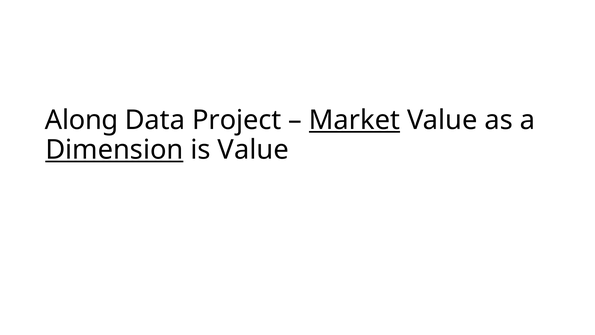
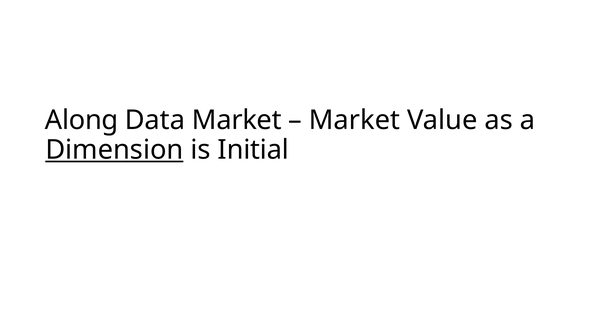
Data Project: Project -> Market
Market at (354, 120) underline: present -> none
is Value: Value -> Initial
